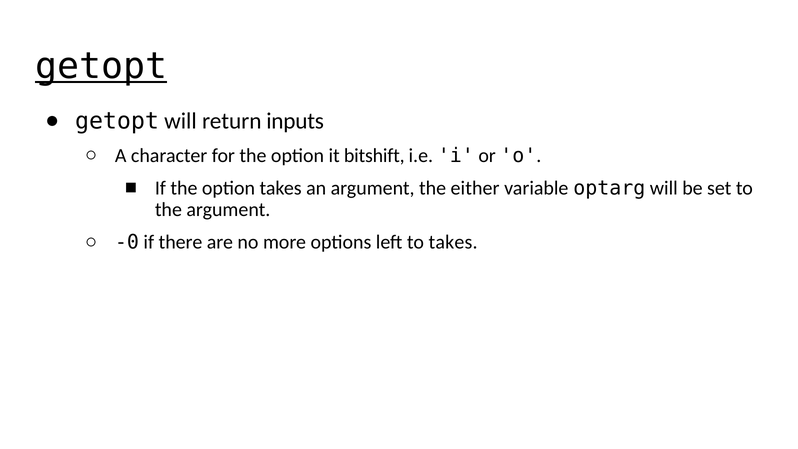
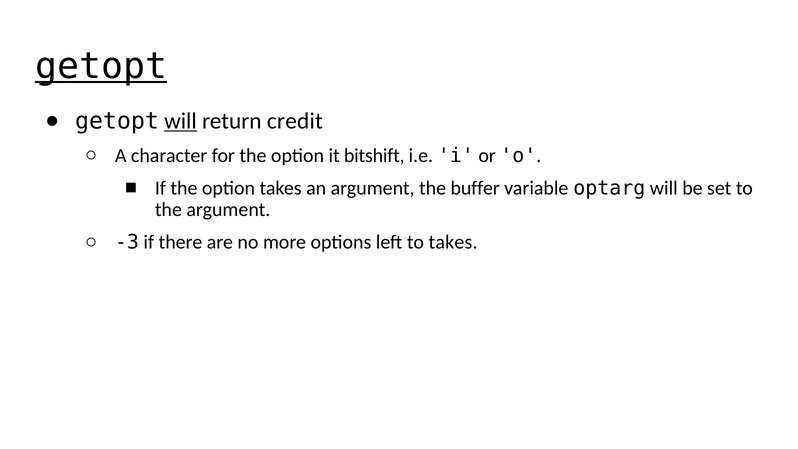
will at (180, 121) underline: none -> present
inputs: inputs -> credit
either: either -> buffer
-0: -0 -> -3
